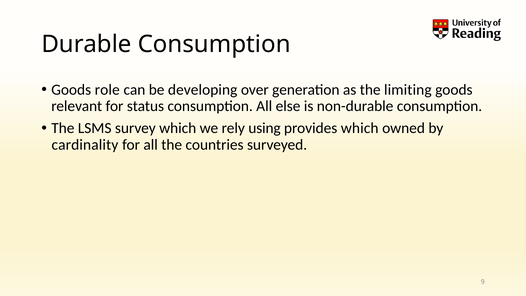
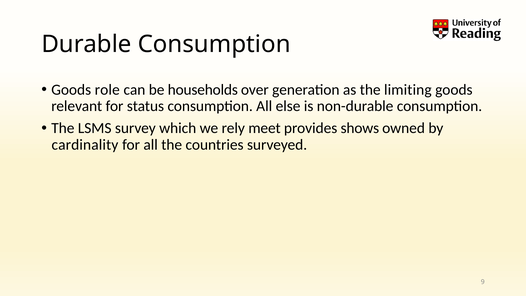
developing: developing -> households
using: using -> meet
provides which: which -> shows
